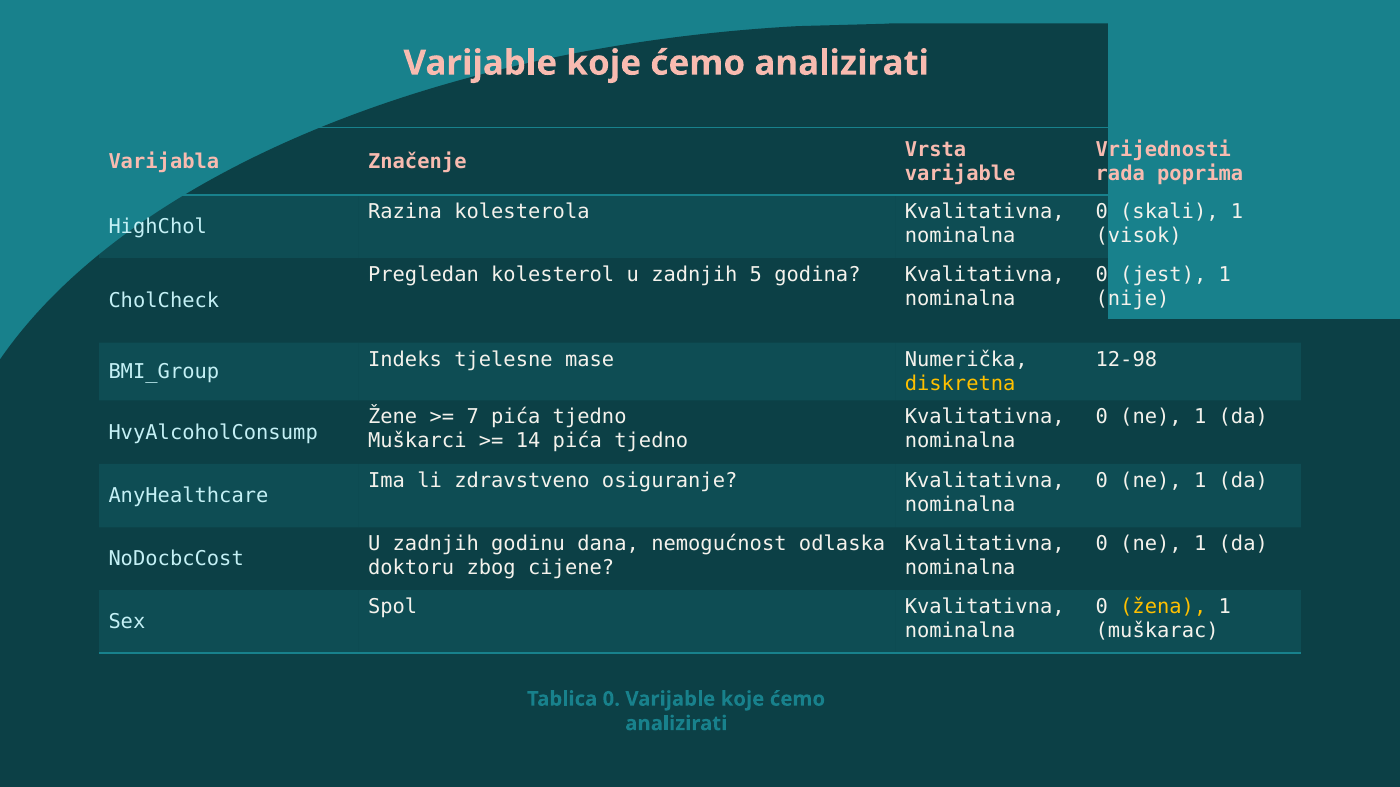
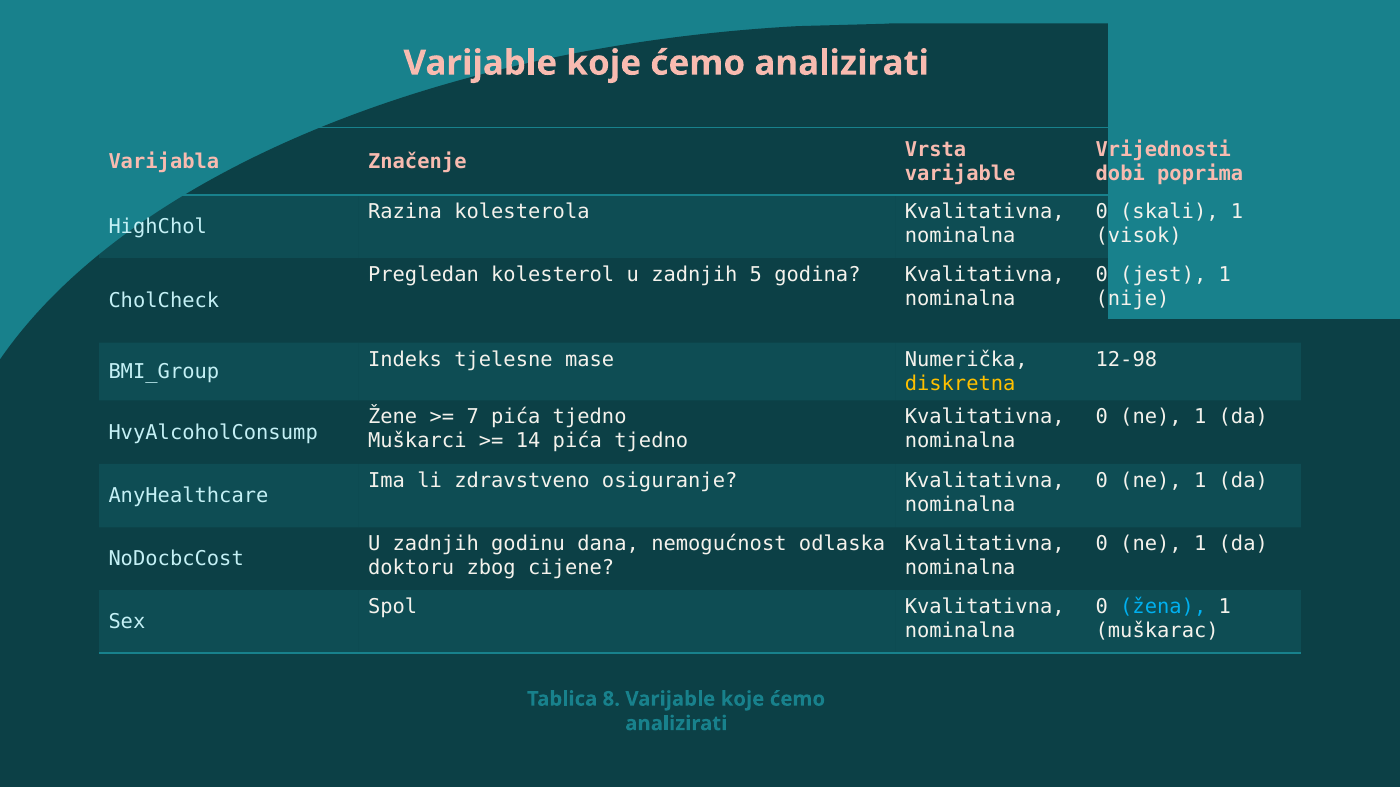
rada: rada -> dobi
žena colour: yellow -> light blue
Tablica 0: 0 -> 8
